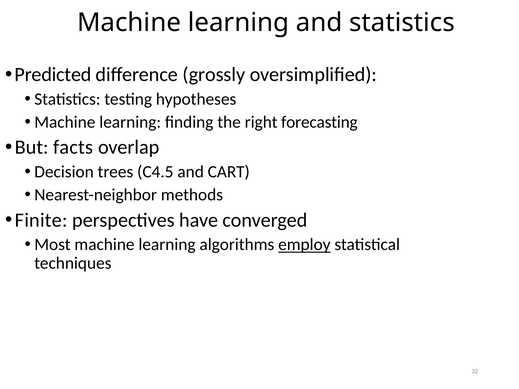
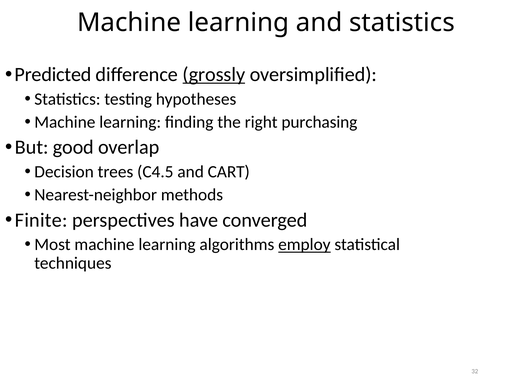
grossly underline: none -> present
forecasting: forecasting -> purchasing
facts: facts -> good
